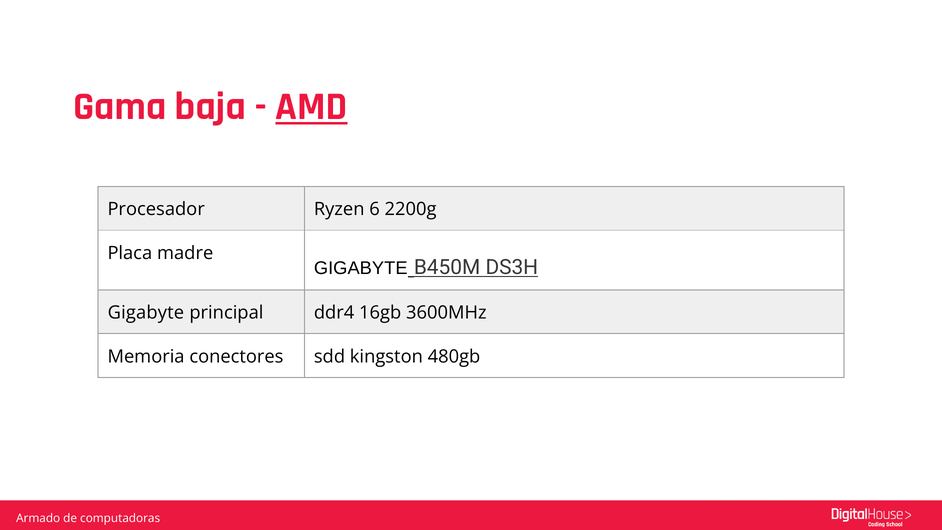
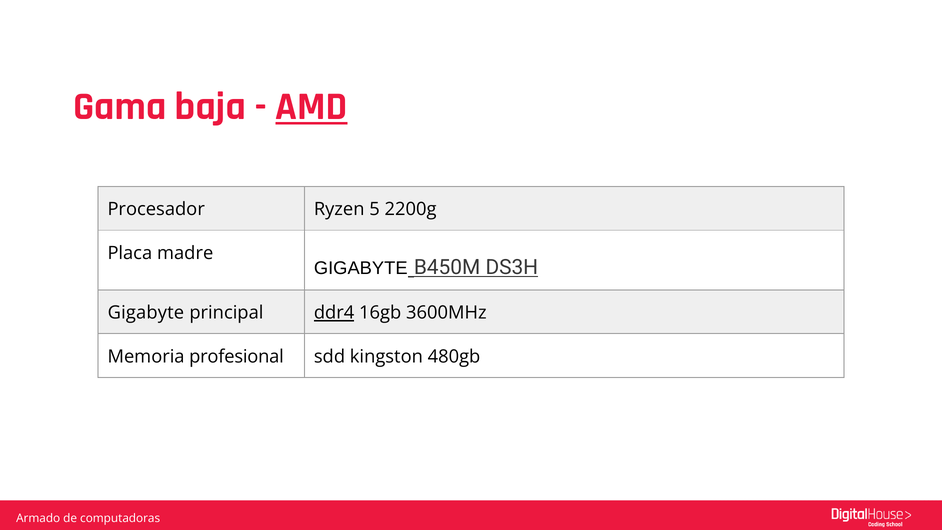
6: 6 -> 5
ddr4 underline: none -> present
conectores: conectores -> profesional
